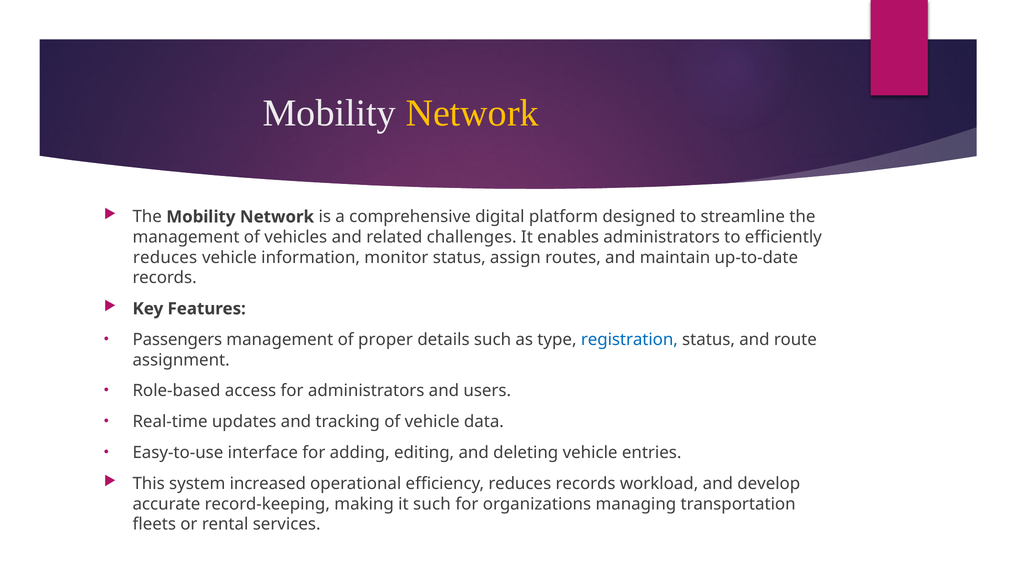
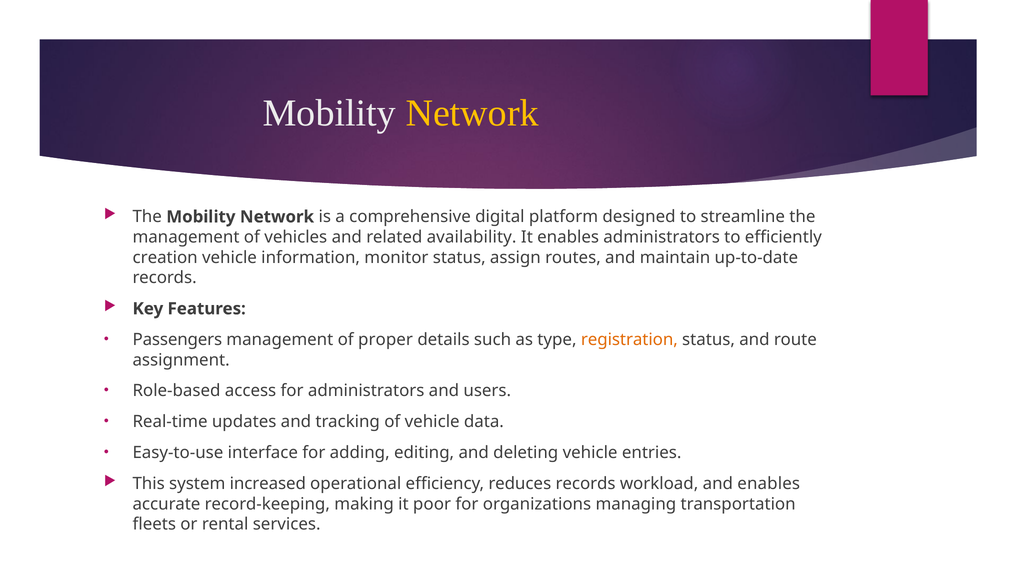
challenges: challenges -> availability
reduces at (165, 257): reduces -> creation
registration colour: blue -> orange
and develop: develop -> enables
it such: such -> poor
